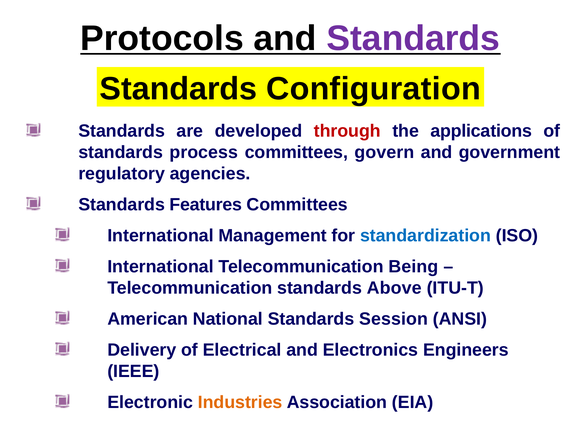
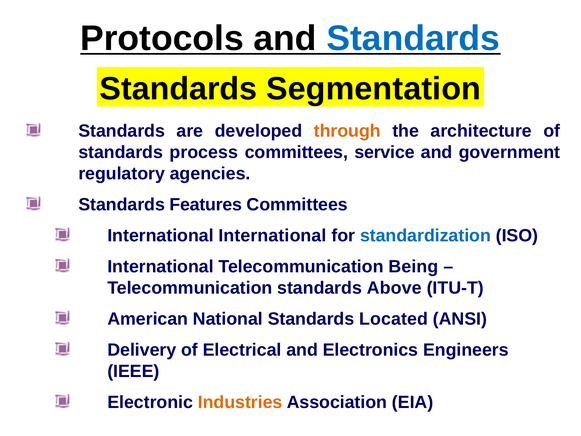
Standards at (413, 38) colour: purple -> blue
Configuration: Configuration -> Segmentation
through colour: red -> orange
applications: applications -> architecture
govern: govern -> service
International Management: Management -> International
Session: Session -> Located
